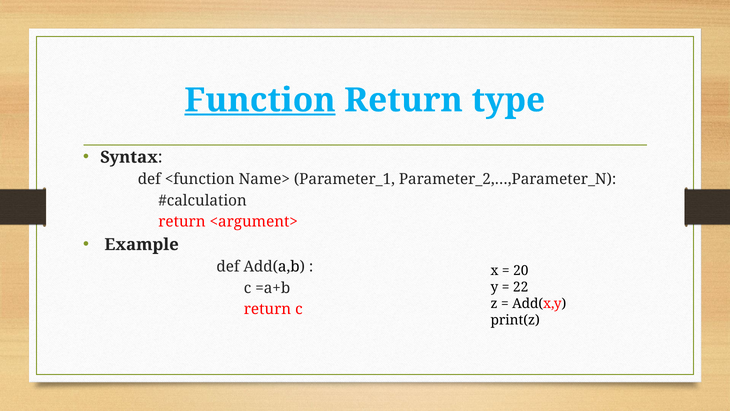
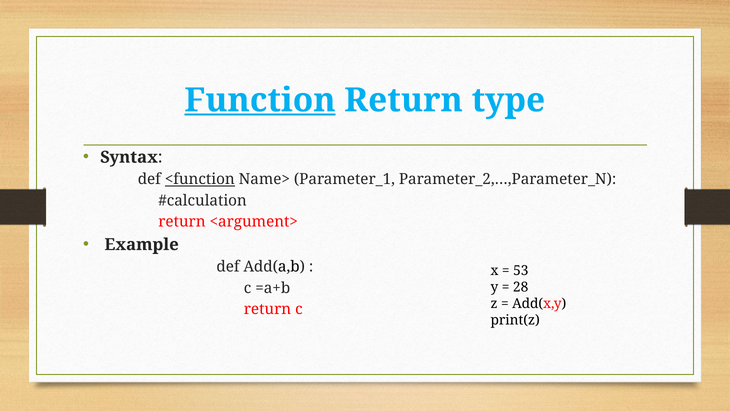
<function underline: none -> present
20: 20 -> 53
22: 22 -> 28
